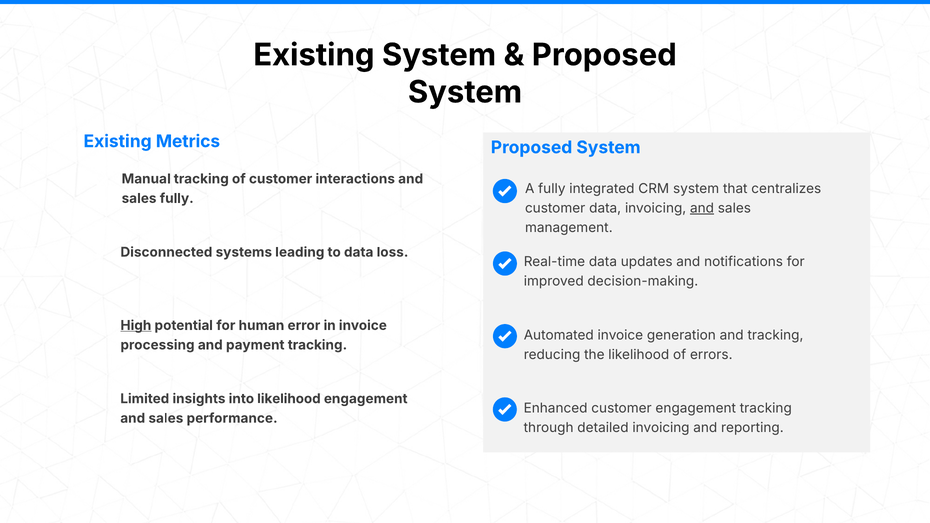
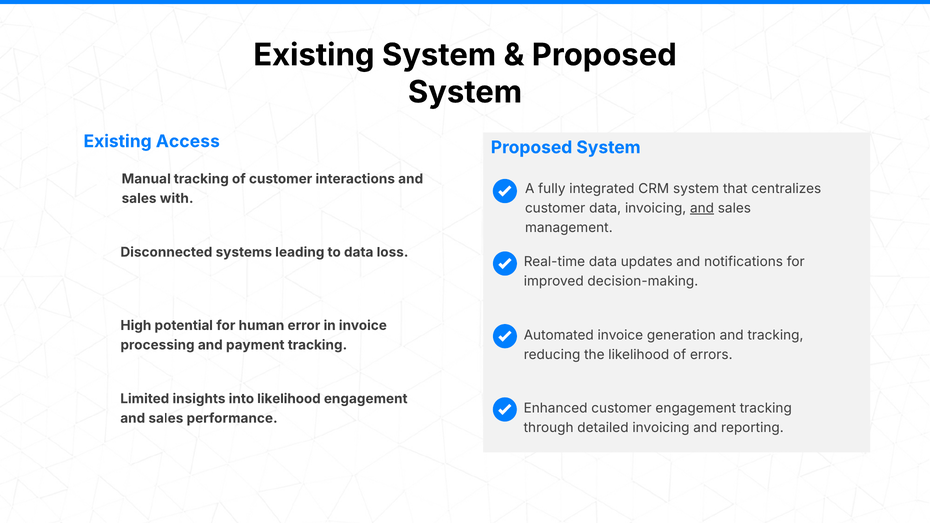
Metrics: Metrics -> Access
sales fully: fully -> with
High underline: present -> none
